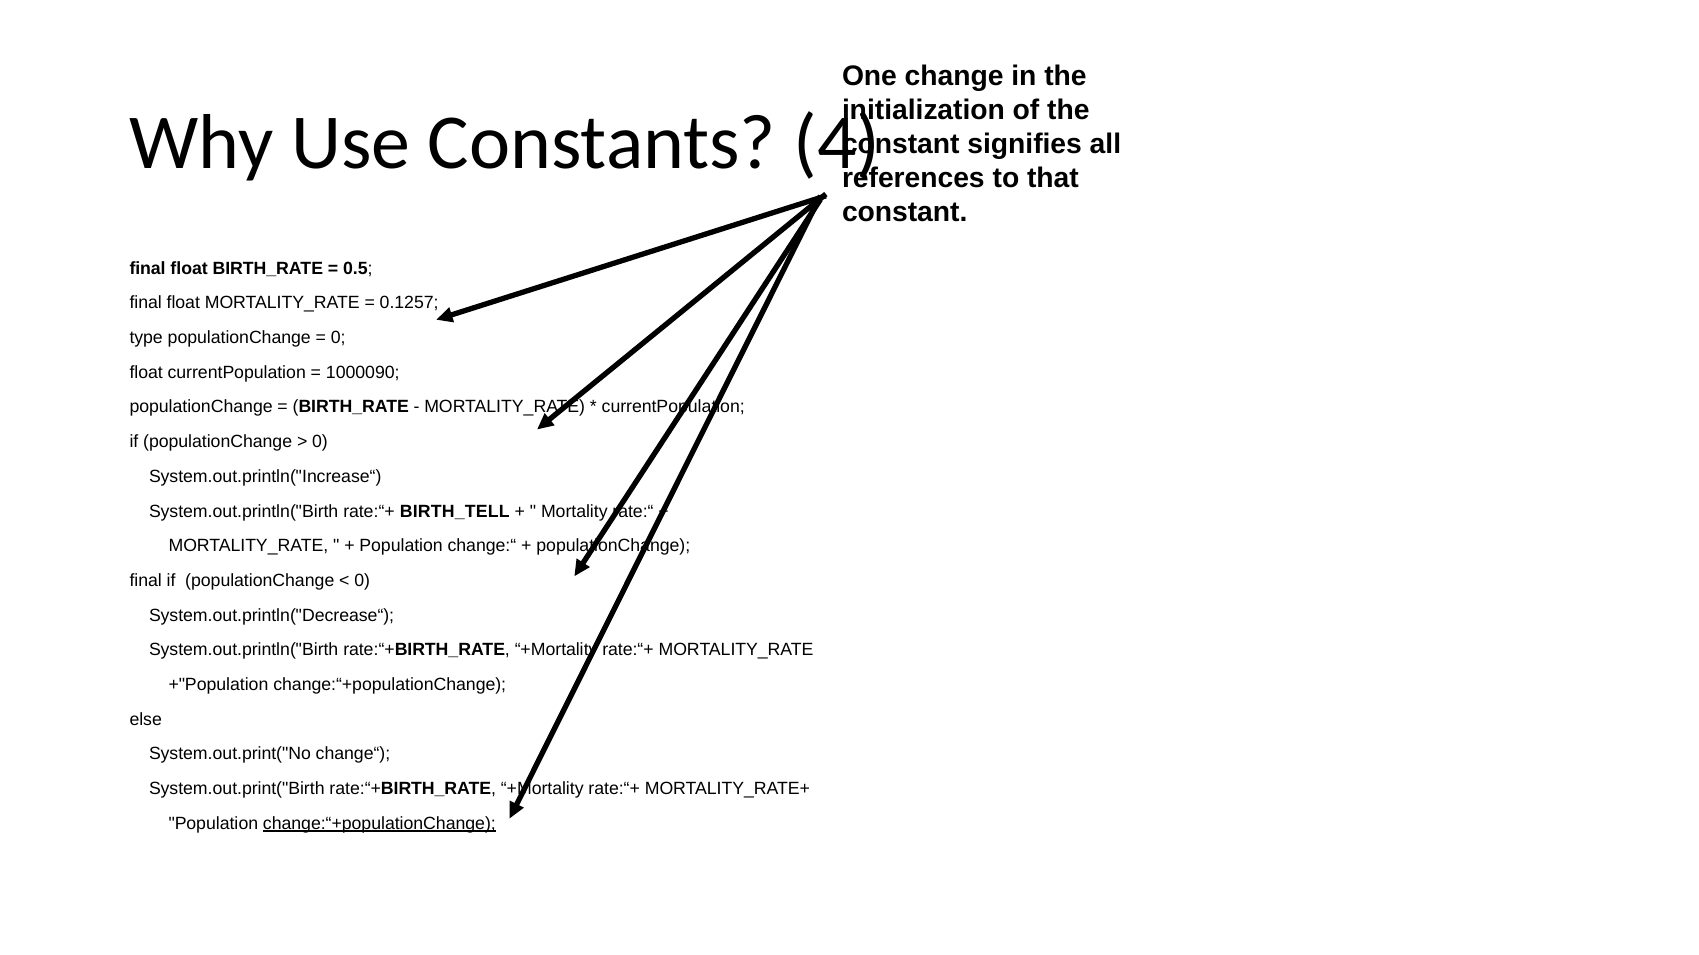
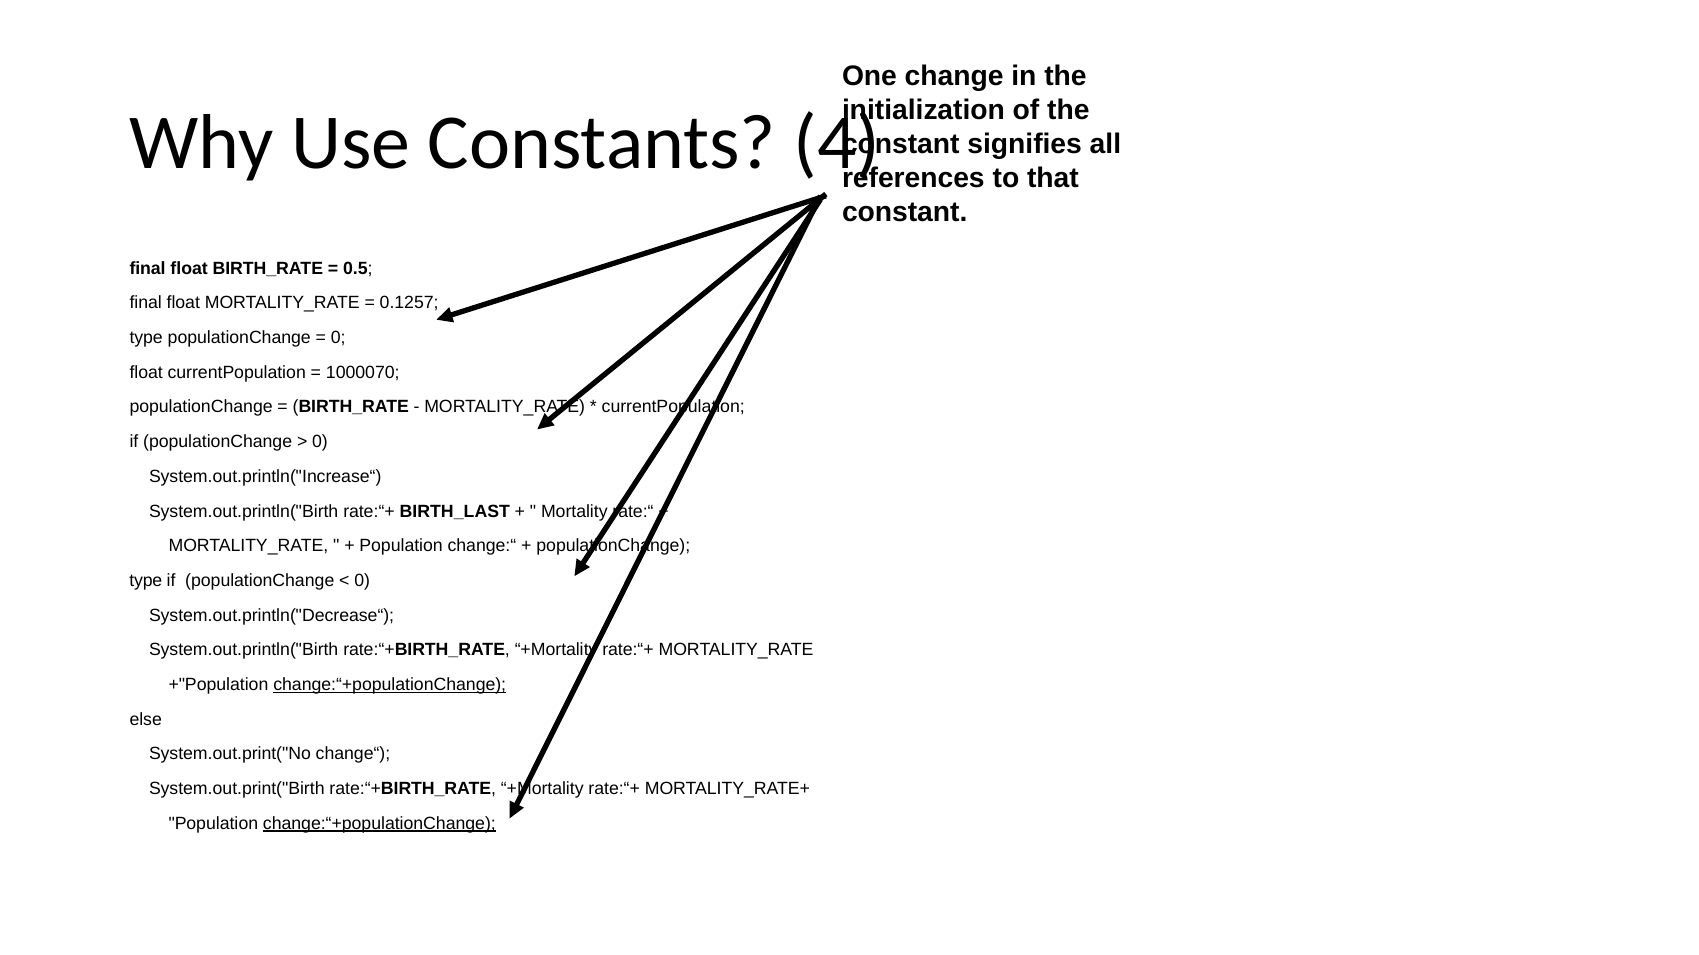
1000090: 1000090 -> 1000070
BIRTH_TELL: BIRTH_TELL -> BIRTH_LAST
final at (146, 581): final -> type
change:“+populationChange at (390, 685) underline: none -> present
